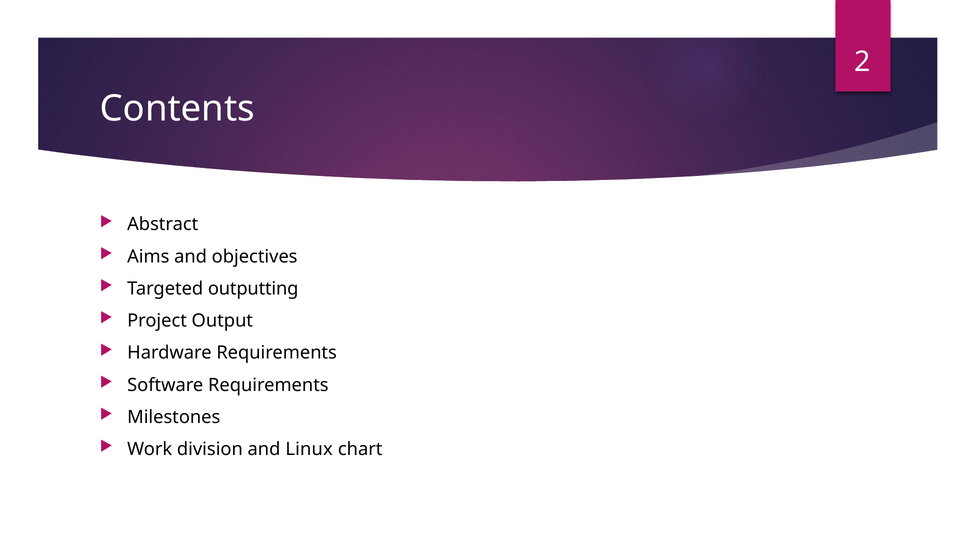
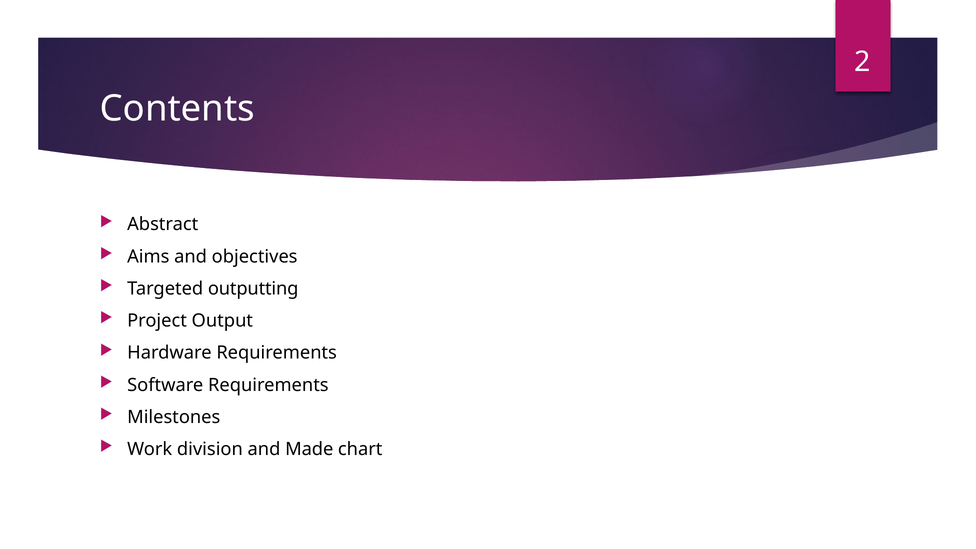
Linux: Linux -> Made
